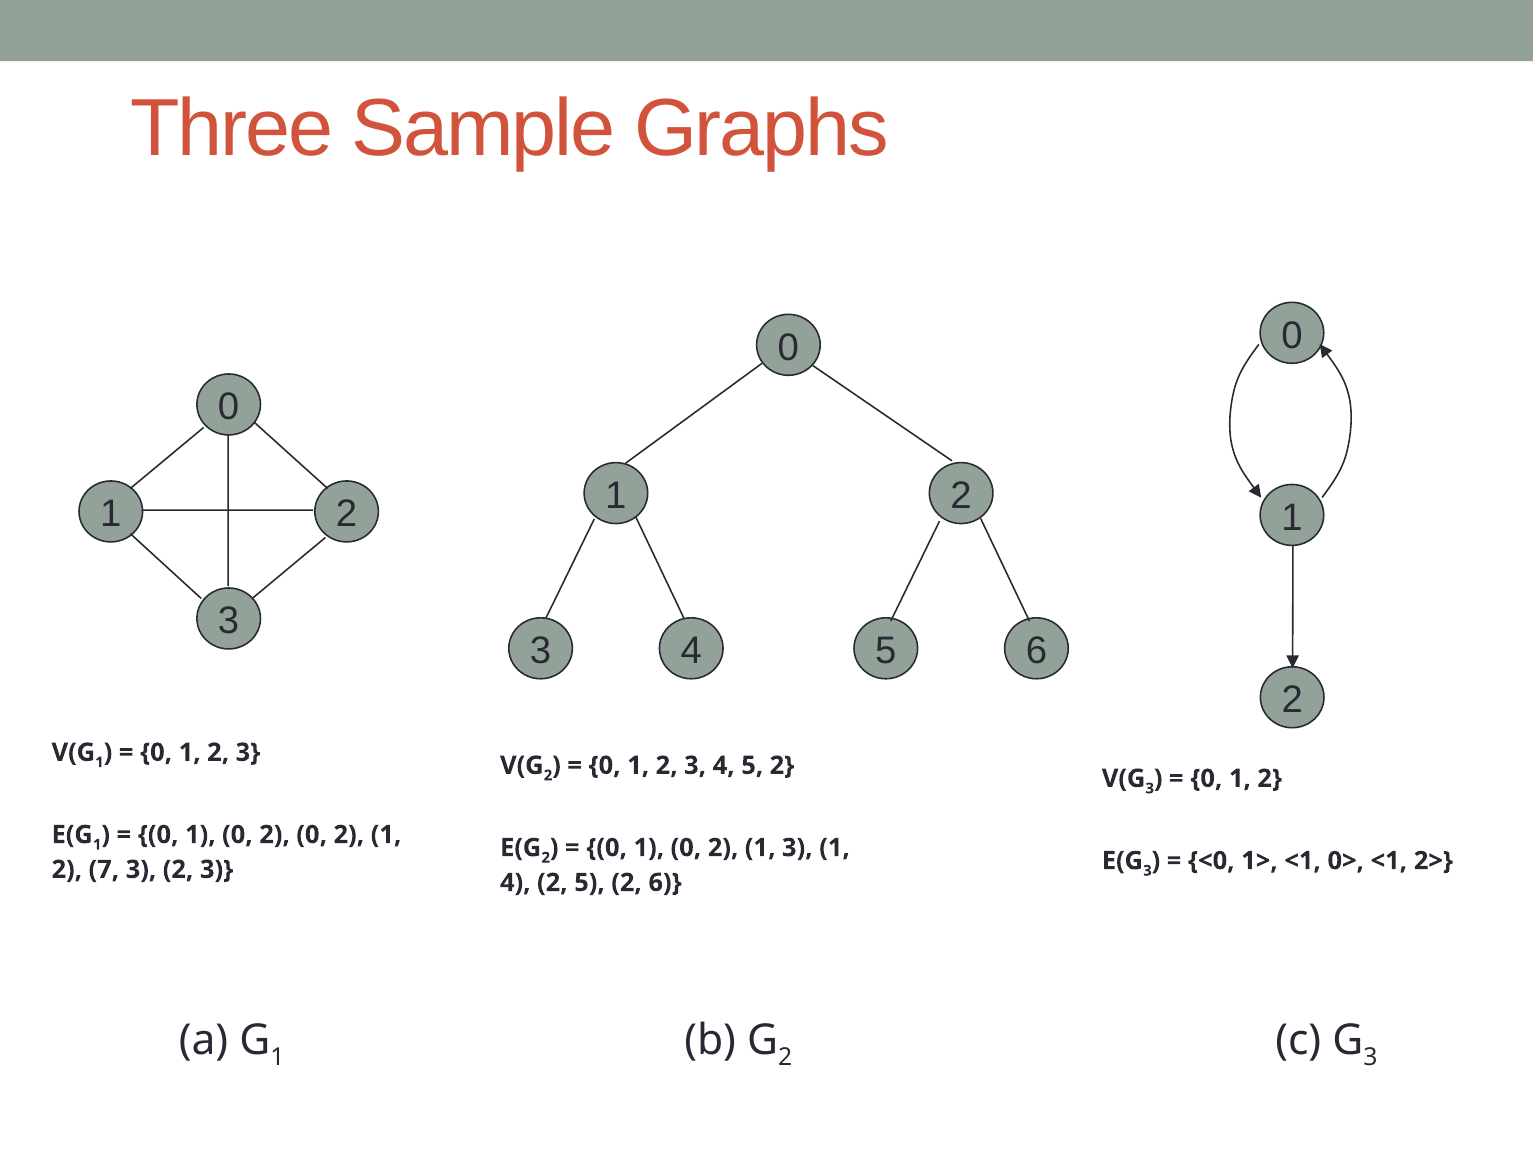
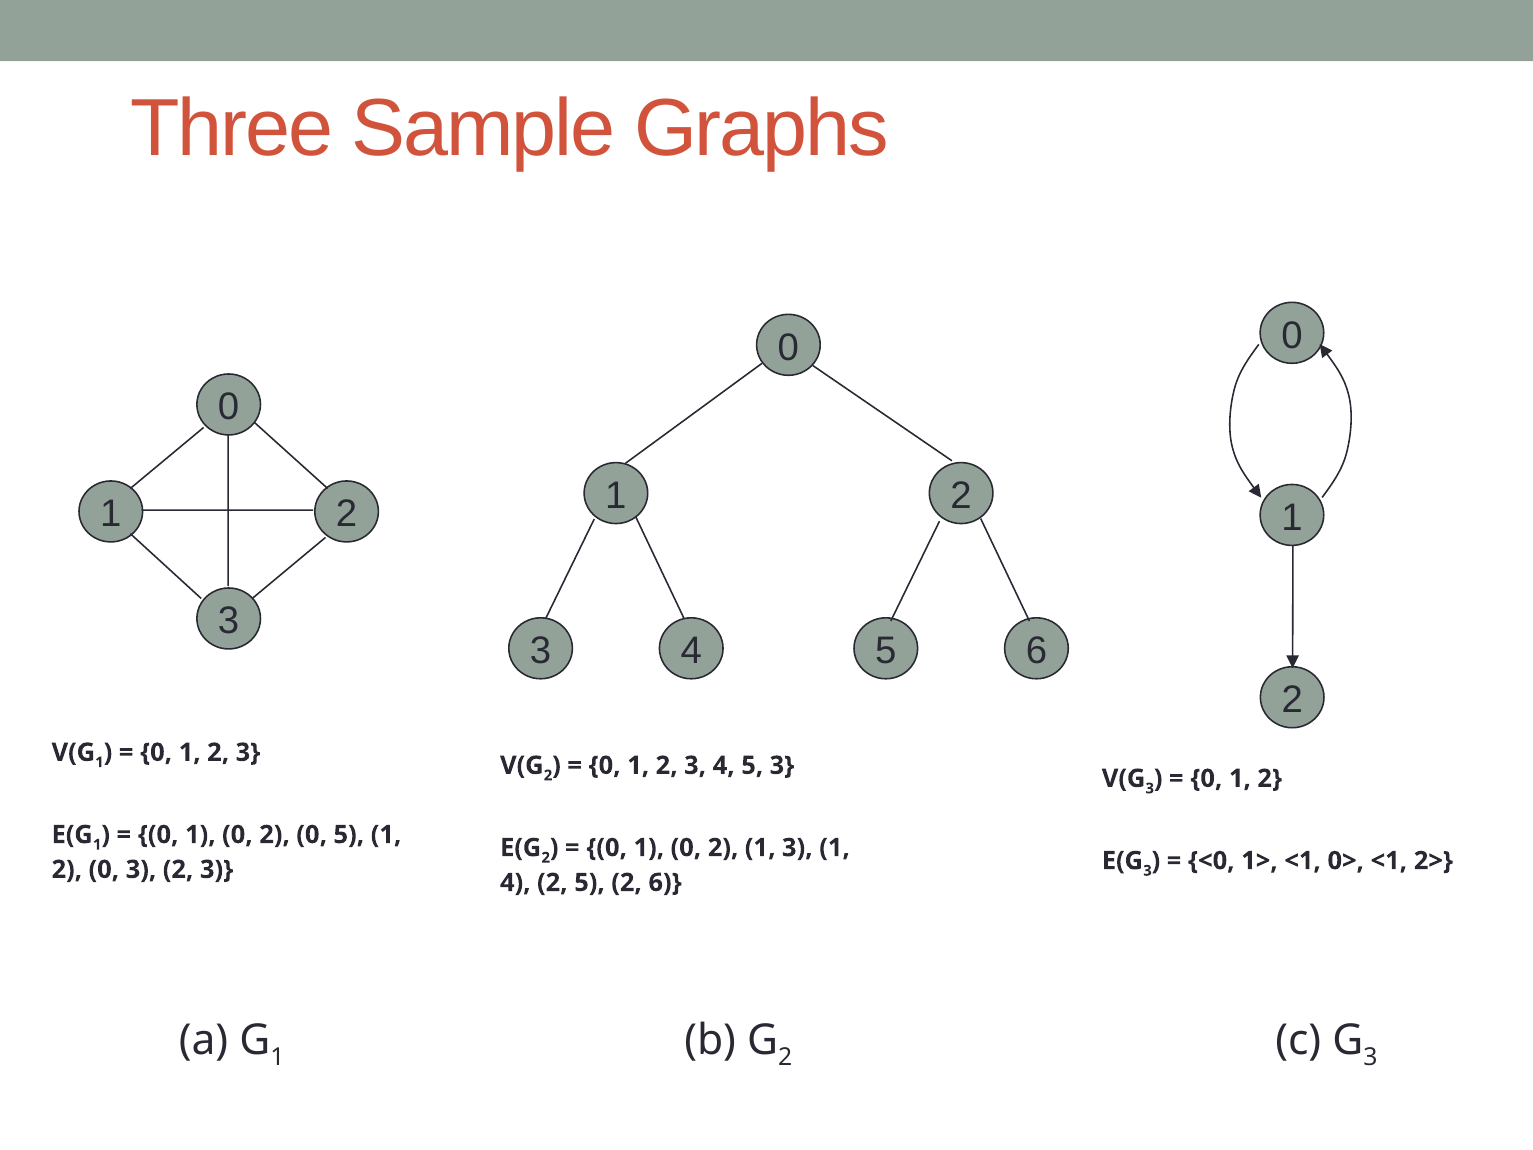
4 5 2: 2 -> 3
2 0 2: 2 -> 5
7 at (104, 869): 7 -> 0
